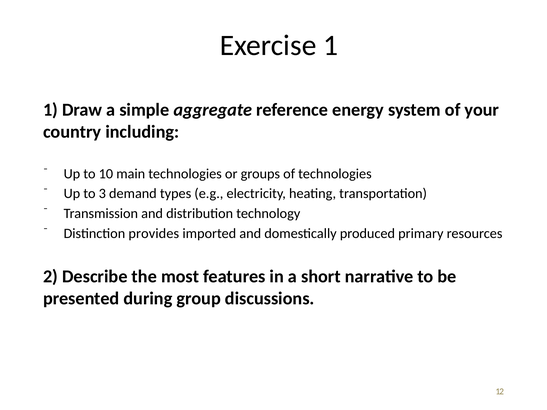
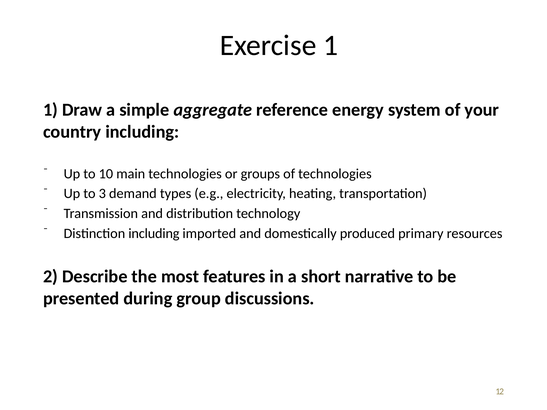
Distinction provides: provides -> including
